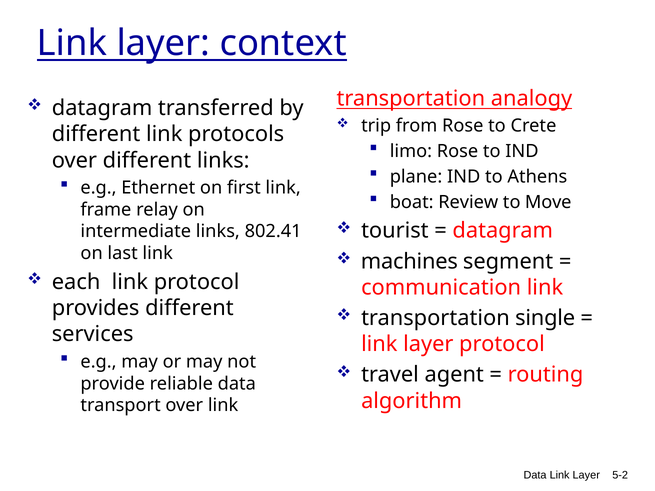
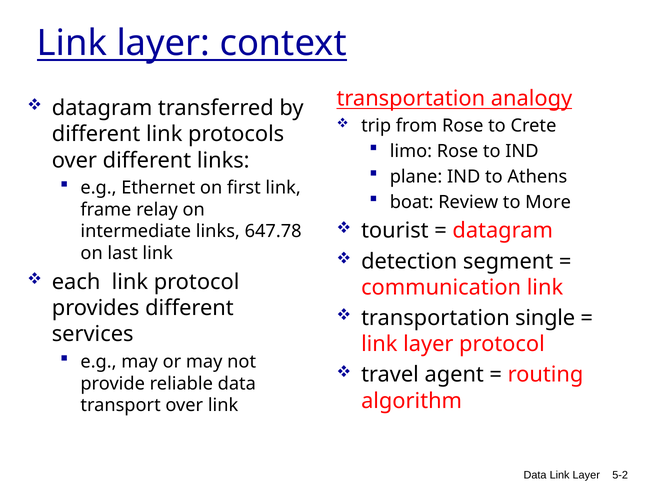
Move: Move -> More
802.41: 802.41 -> 647.78
machines: machines -> detection
